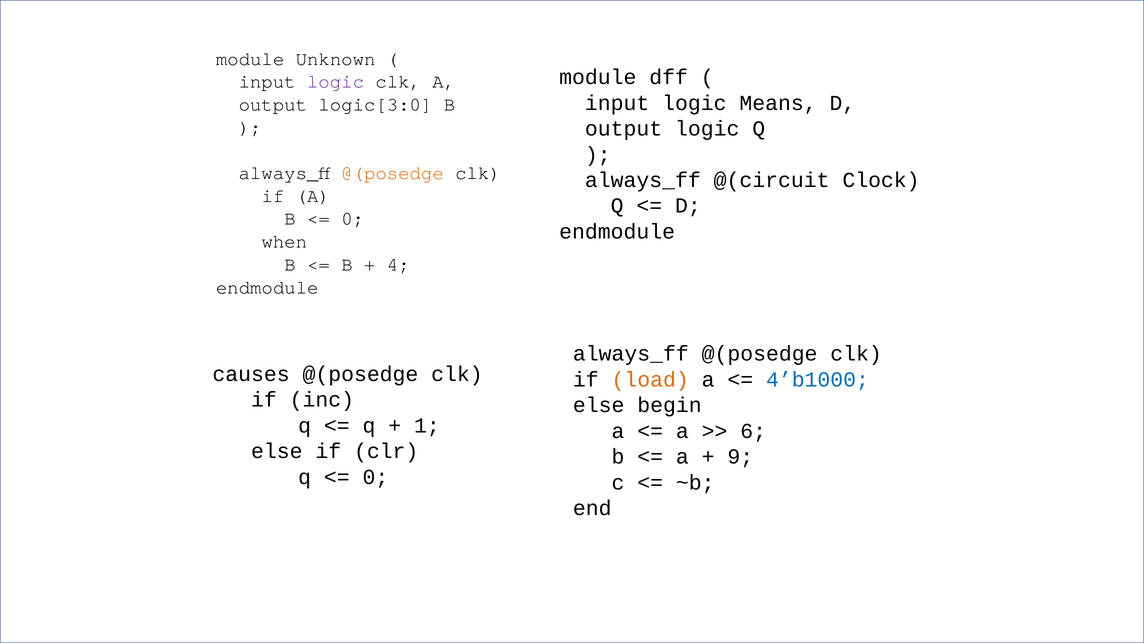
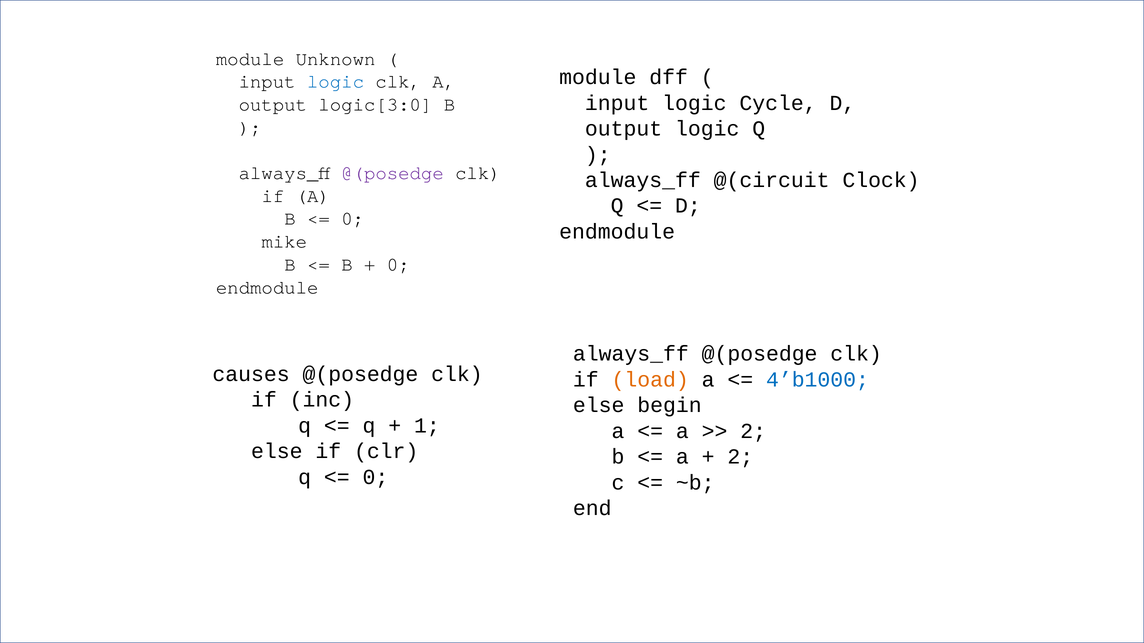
logic at (336, 82) colour: purple -> blue
Means: Means -> Cycle
@(posedge at (393, 173) colour: orange -> purple
when: when -> mike
4 at (398, 265): 4 -> 0
6 at (753, 431): 6 -> 2
9 at (740, 457): 9 -> 2
